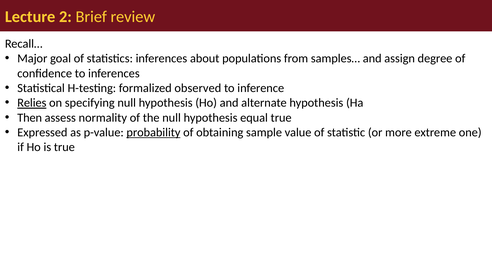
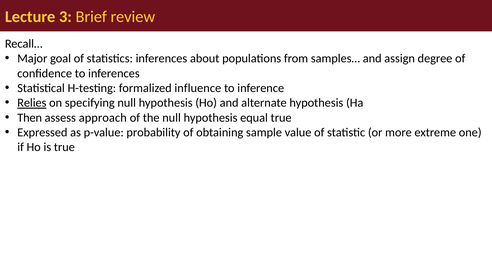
2: 2 -> 3
observed: observed -> influence
normality: normality -> approach
probability underline: present -> none
